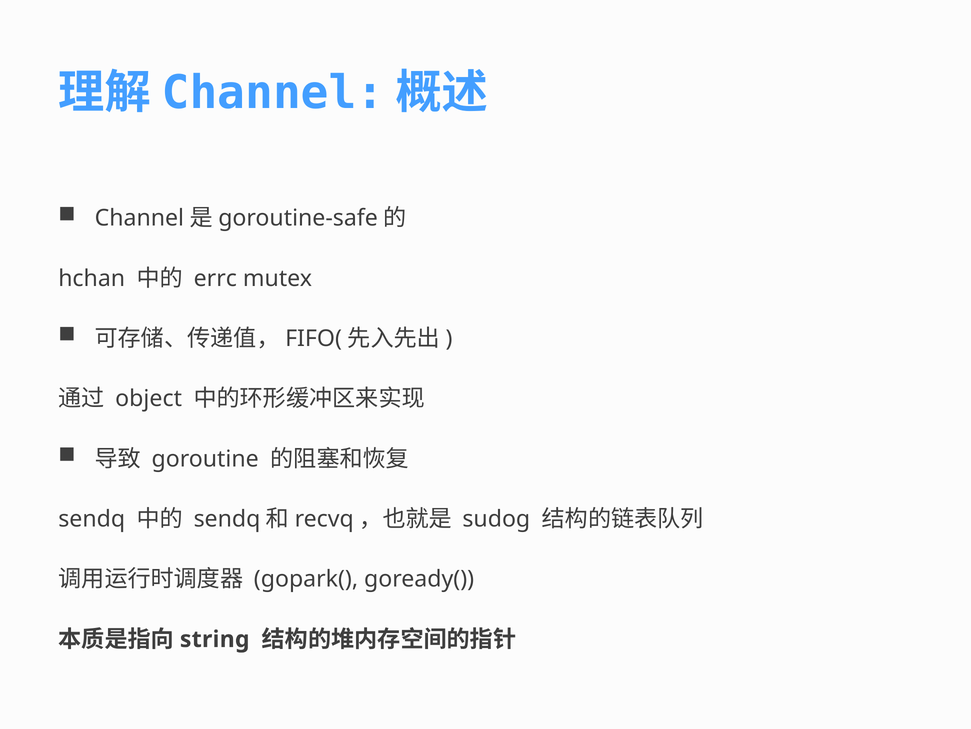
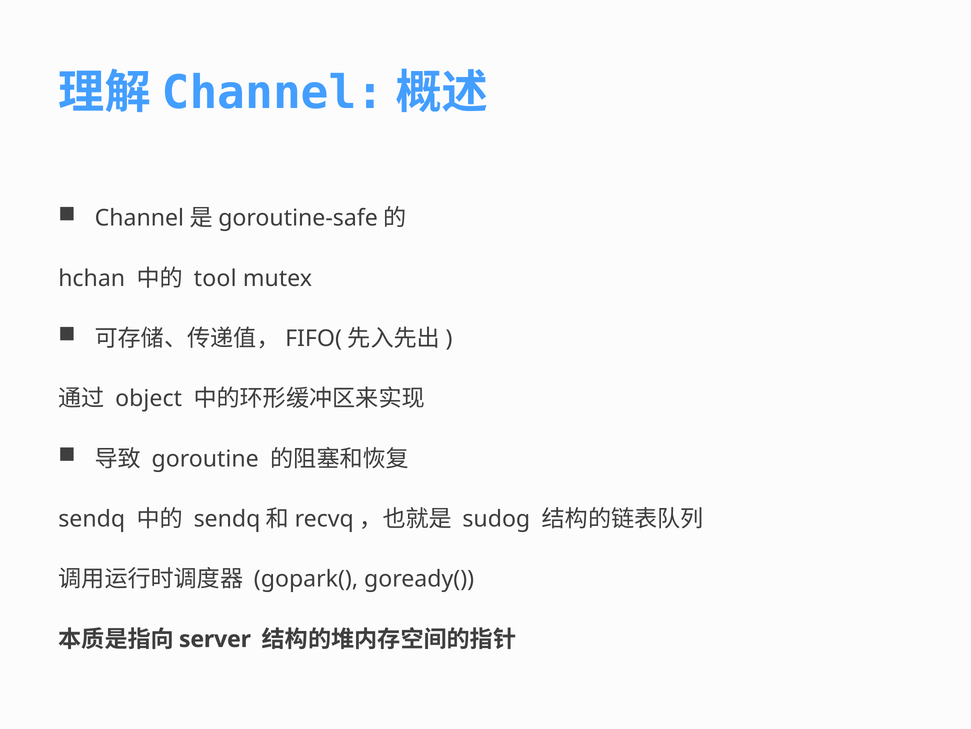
errc: errc -> tool
string: string -> server
